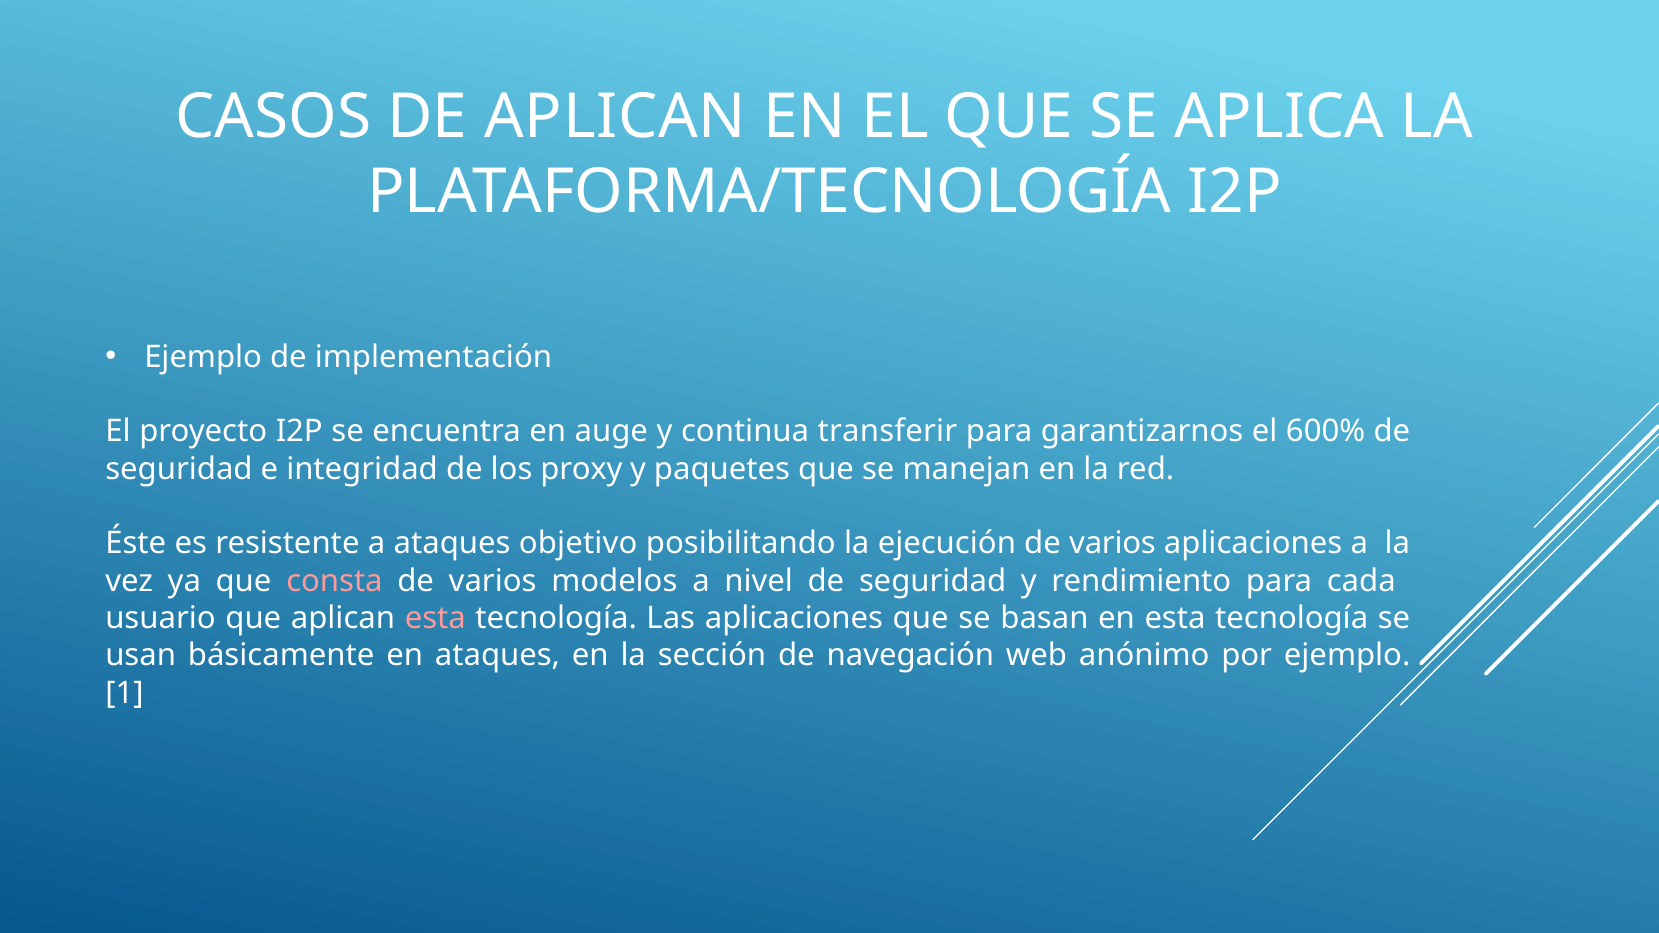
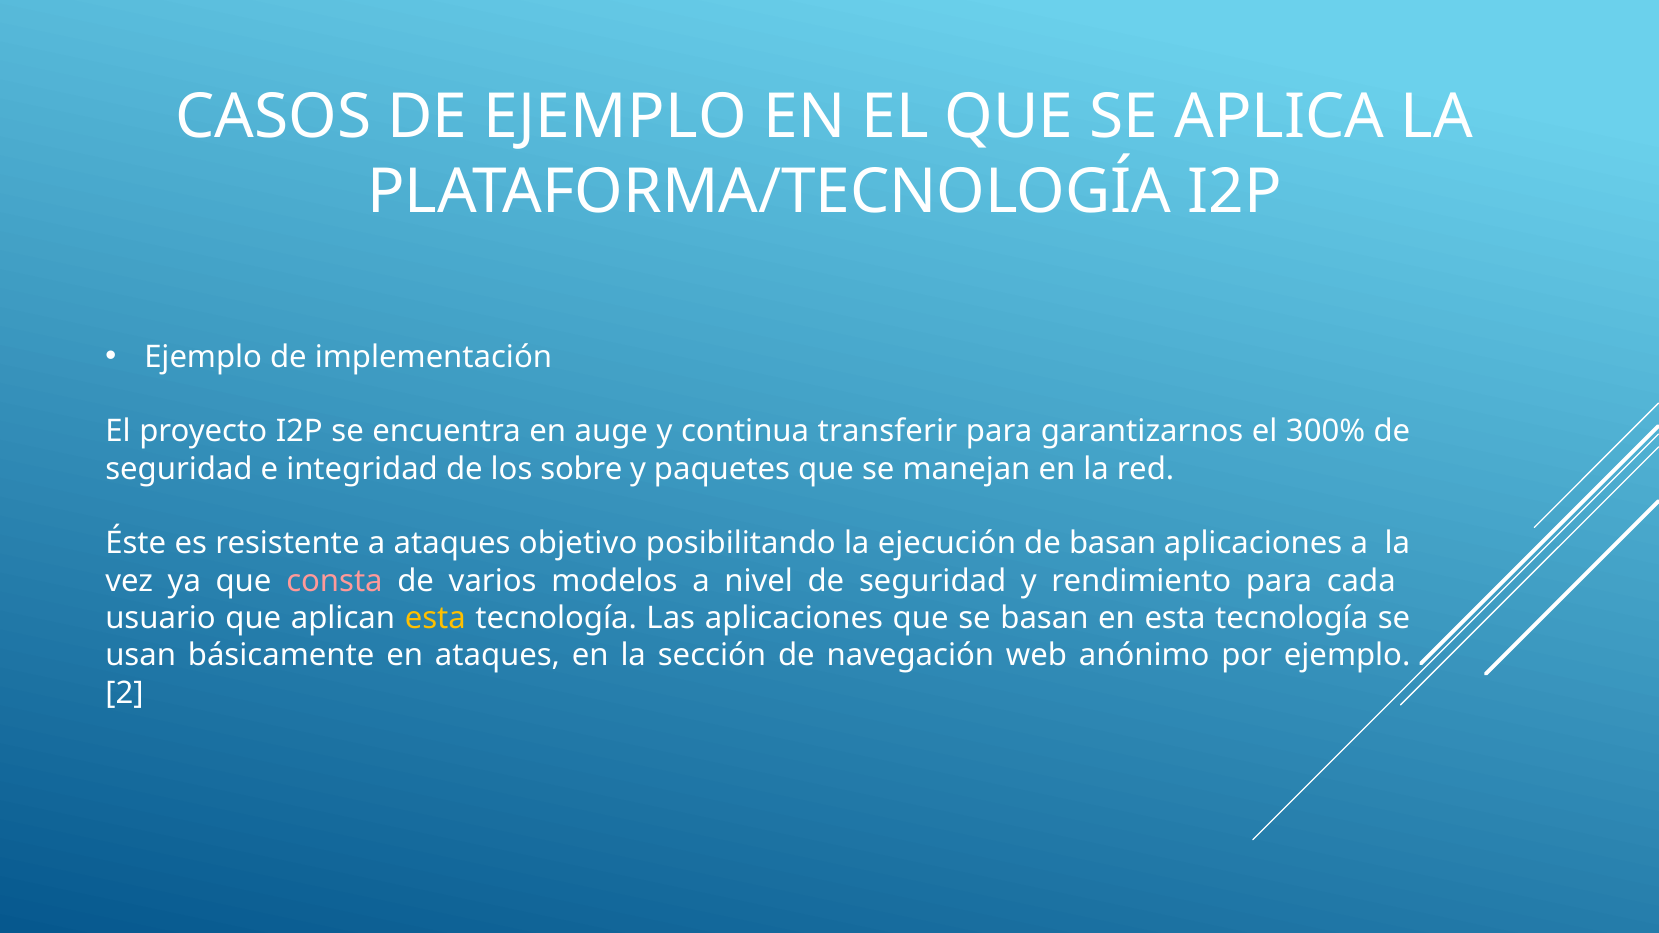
DE APLICAN: APLICAN -> EJEMPLO
600%: 600% -> 300%
proxy: proxy -> sobre
ejecución de varios: varios -> basan
esta at (435, 618) colour: pink -> yellow
1: 1 -> 2
